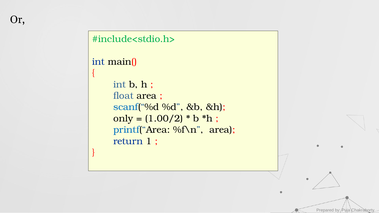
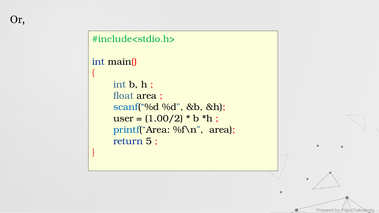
only: only -> user
1: 1 -> 5
